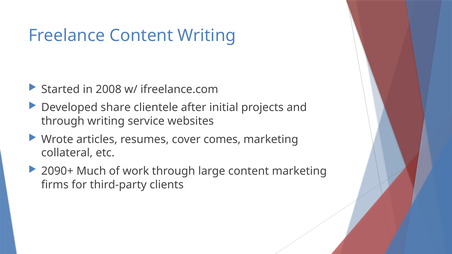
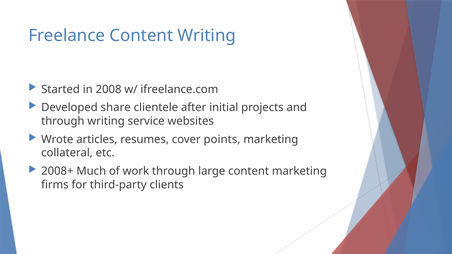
comes: comes -> points
2090+: 2090+ -> 2008+
